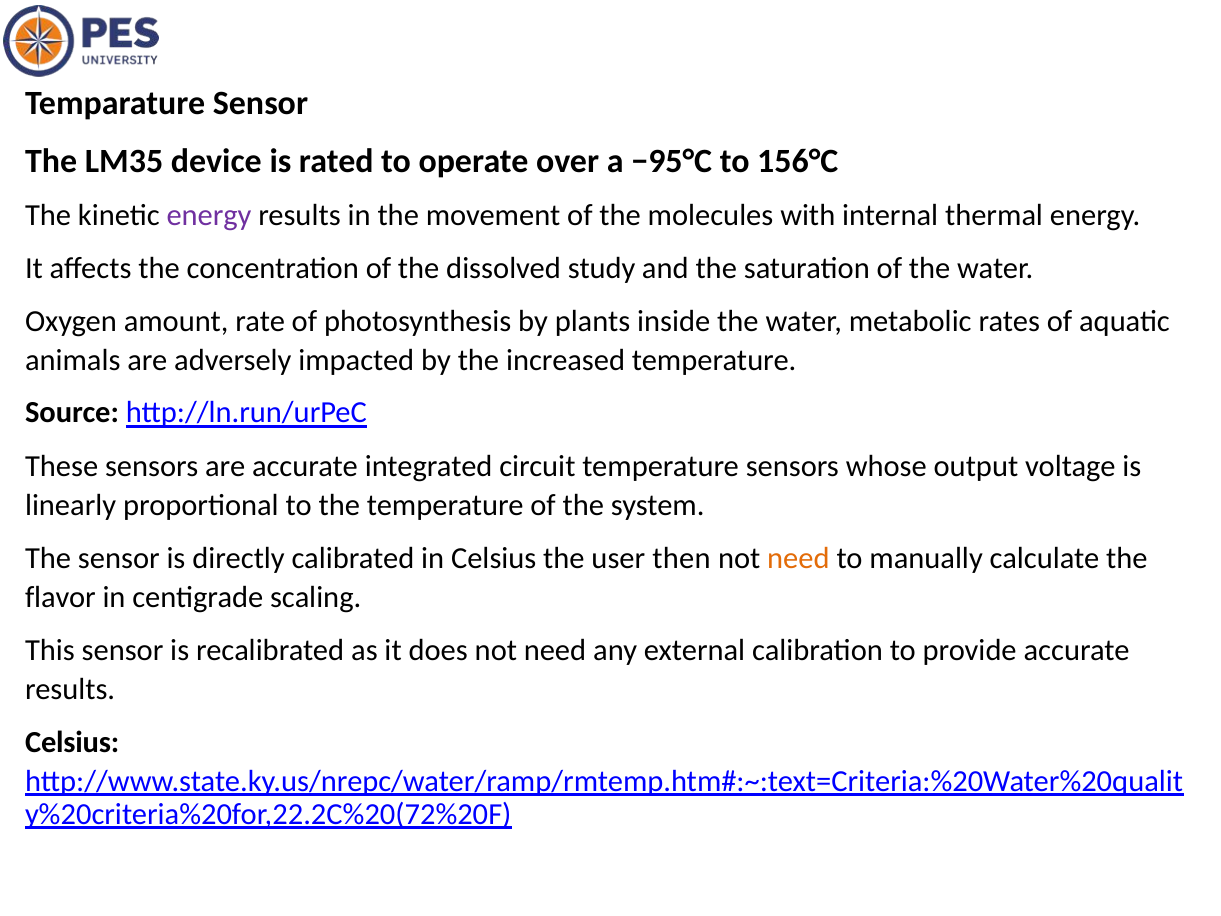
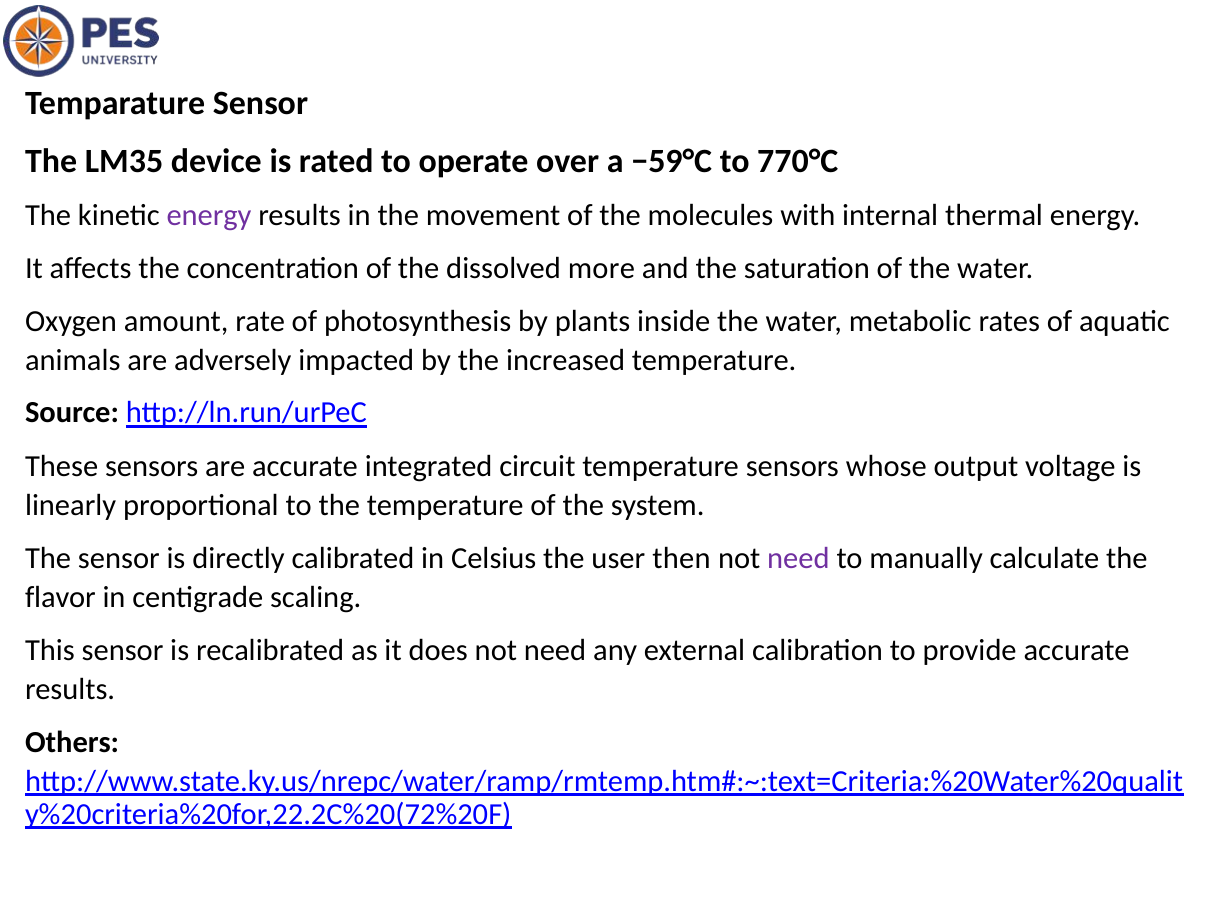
−95°C: −95°C -> −59°C
156°C: 156°C -> 770°C
study: study -> more
need at (798, 558) colour: orange -> purple
Celsius at (72, 742): Celsius -> Others
